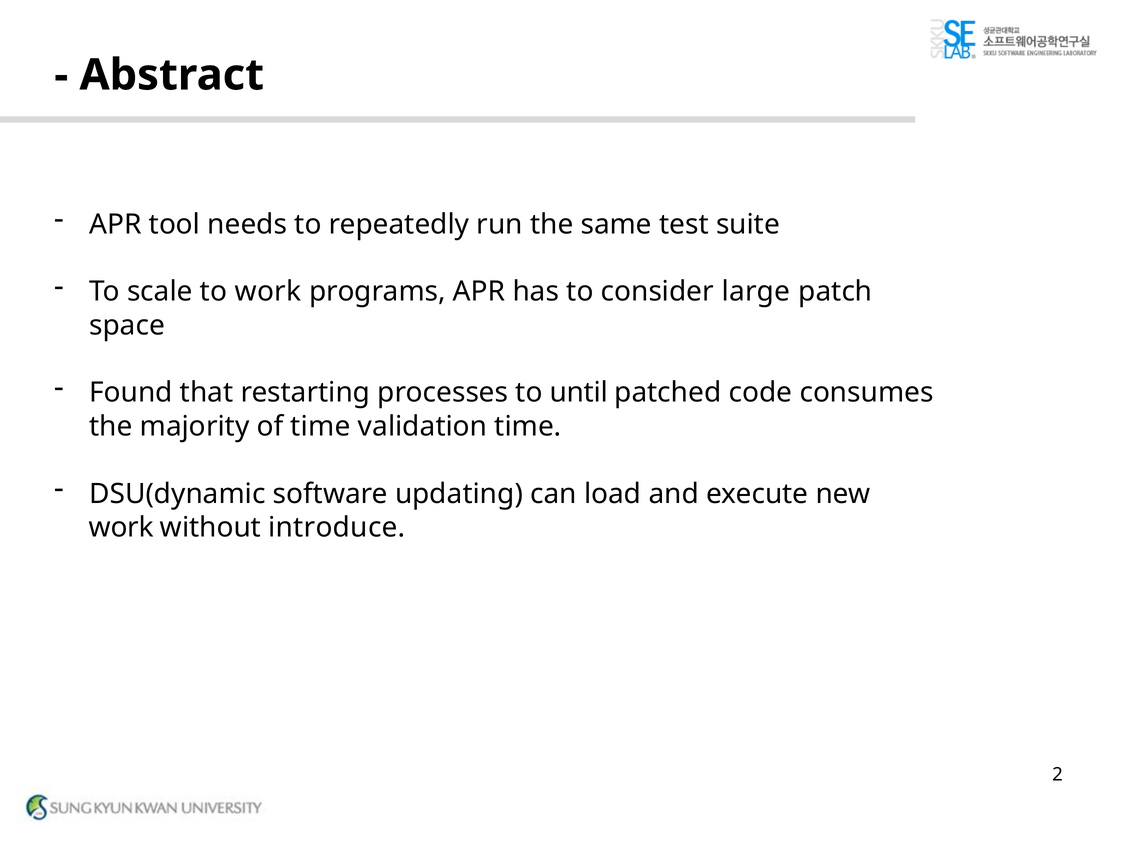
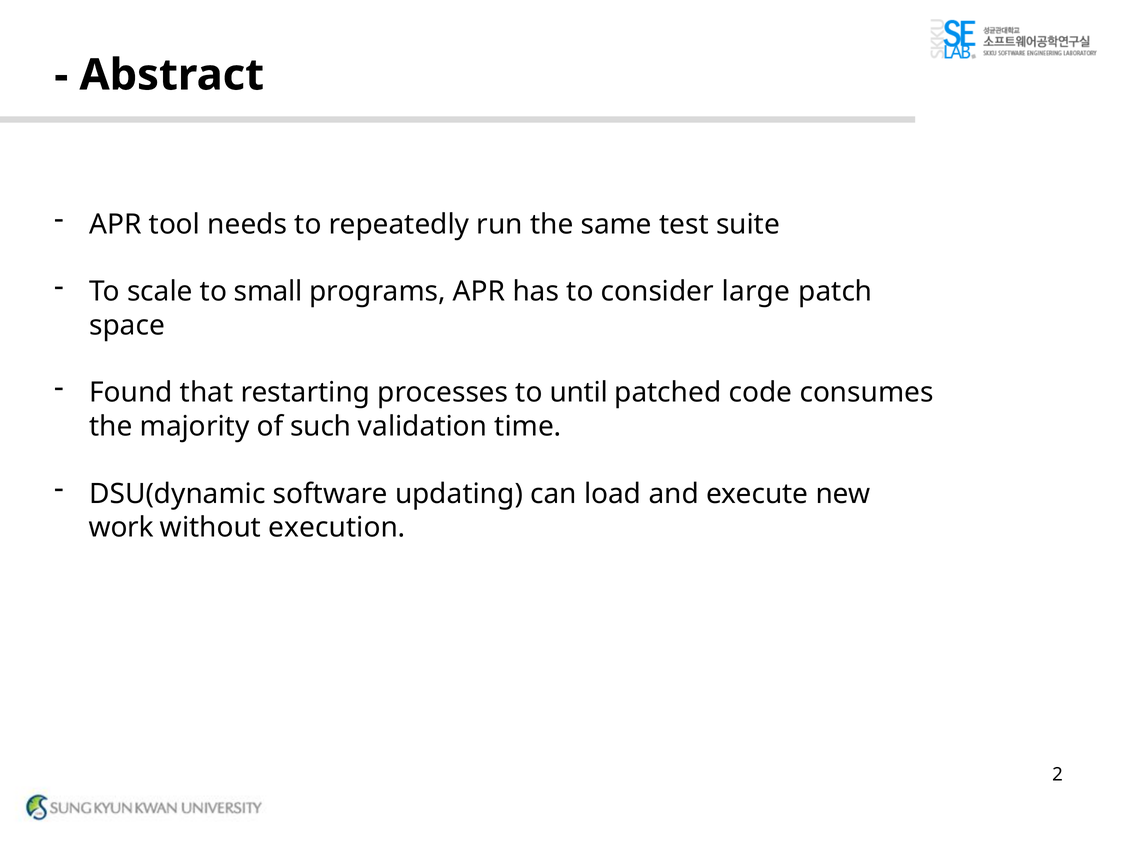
to work: work -> small
of time: time -> such
introduce: introduce -> execution
